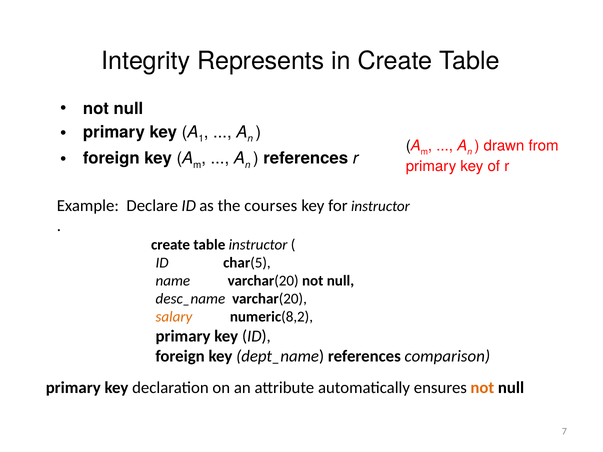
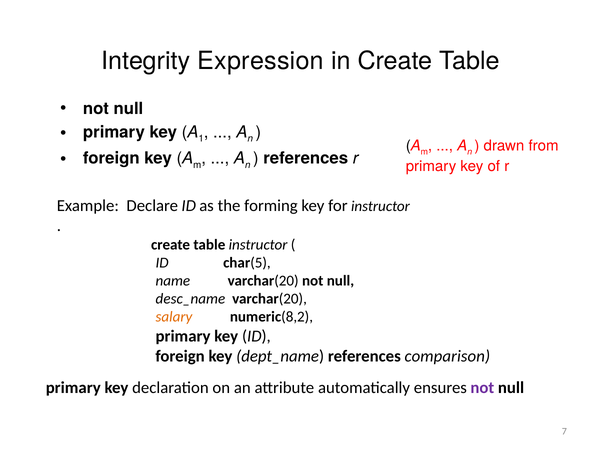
Represents: Represents -> Expression
courses: courses -> forming
not at (482, 388) colour: orange -> purple
